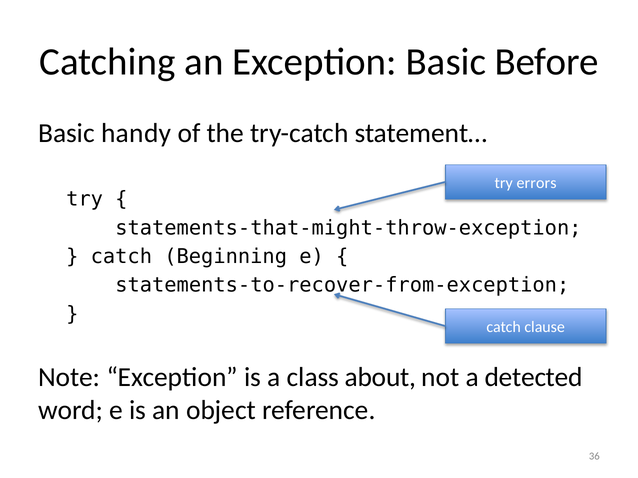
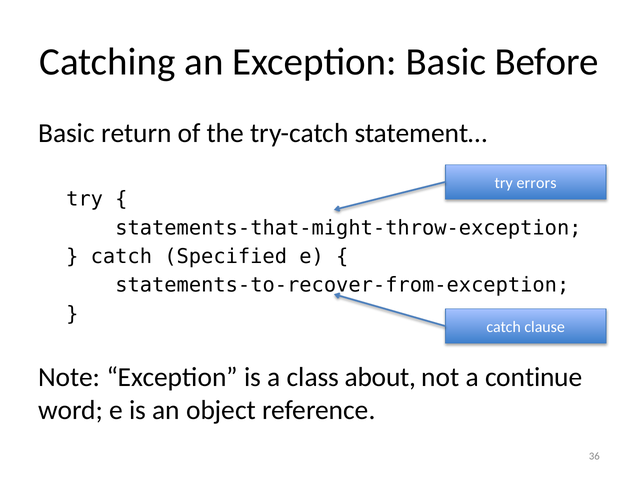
handy: handy -> return
Beginning: Beginning -> Specified
detected: detected -> continue
